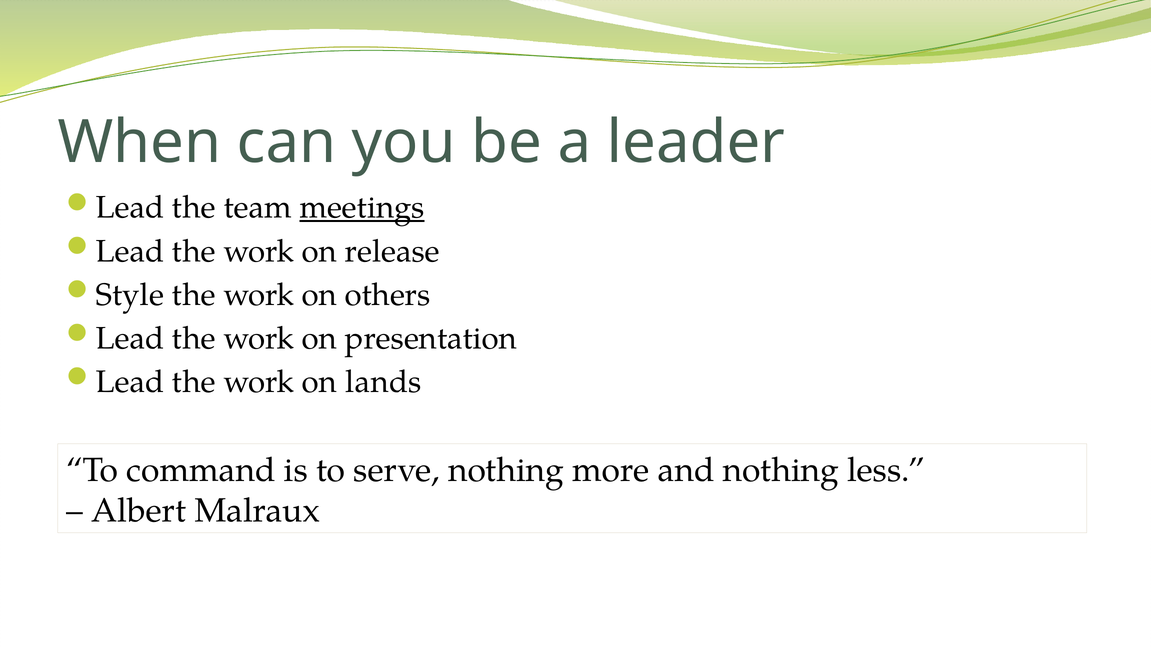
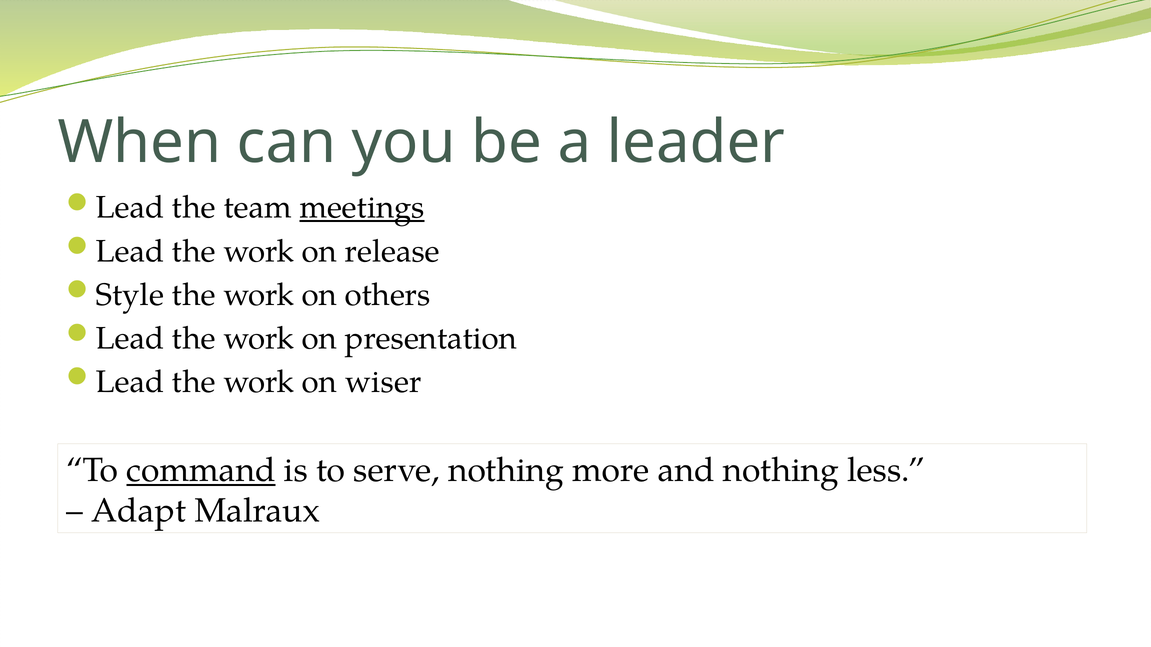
lands: lands -> wiser
command underline: none -> present
Albert: Albert -> Adapt
